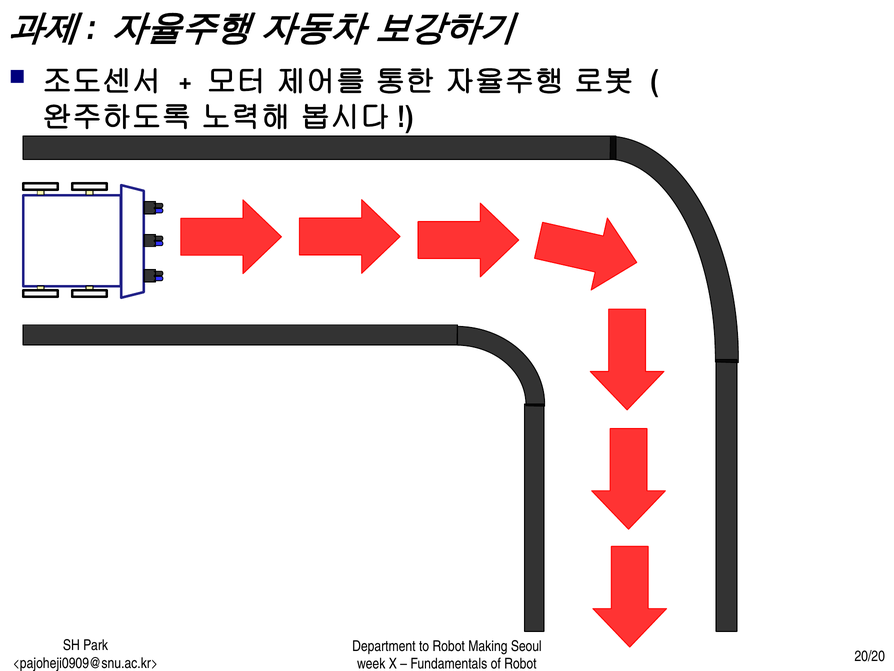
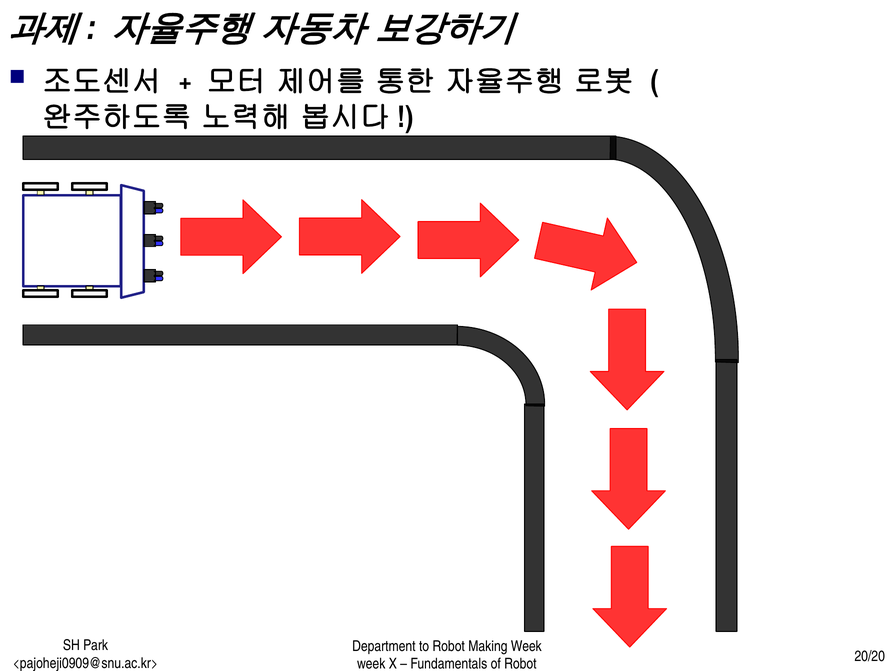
Making Seoul: Seoul -> Week
